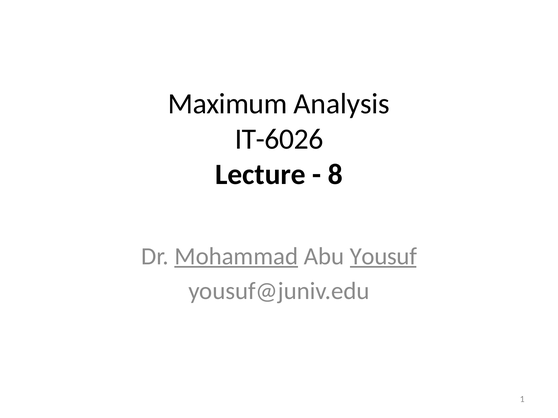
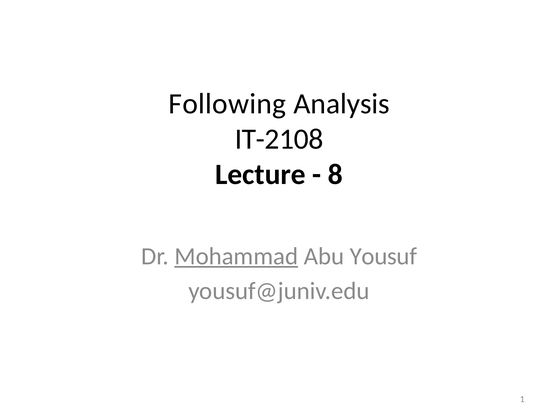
Maximum: Maximum -> Following
IT-6026: IT-6026 -> IT-2108
Yousuf underline: present -> none
